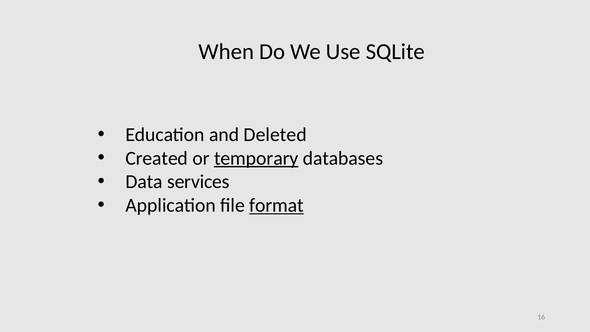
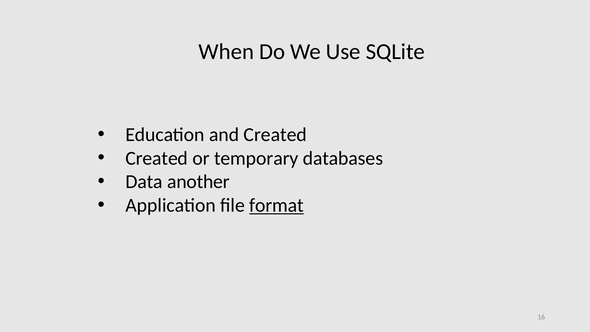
and Deleted: Deleted -> Created
temporary underline: present -> none
services: services -> another
